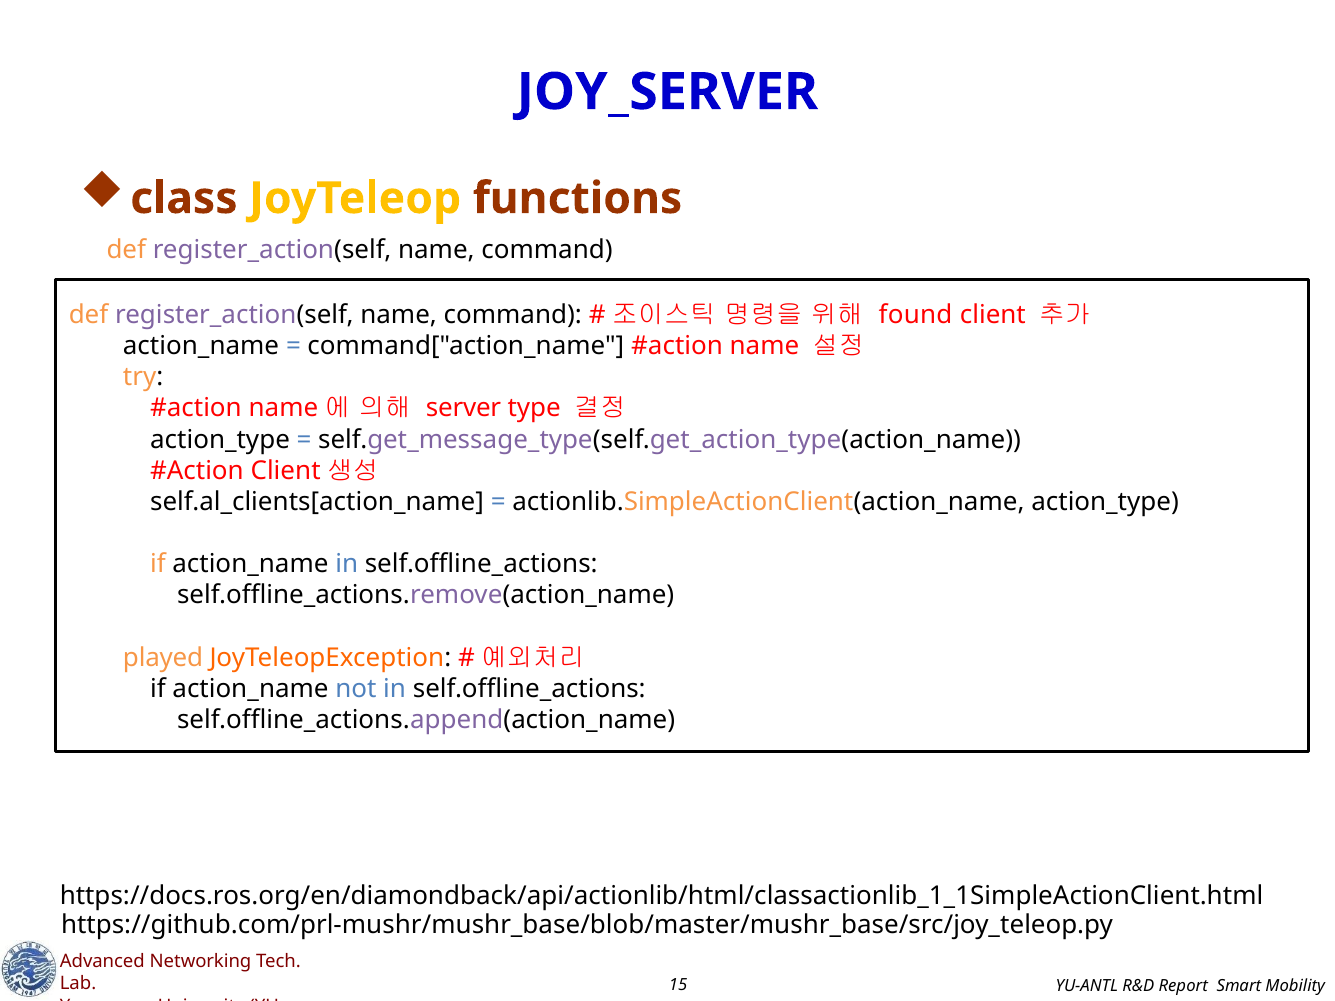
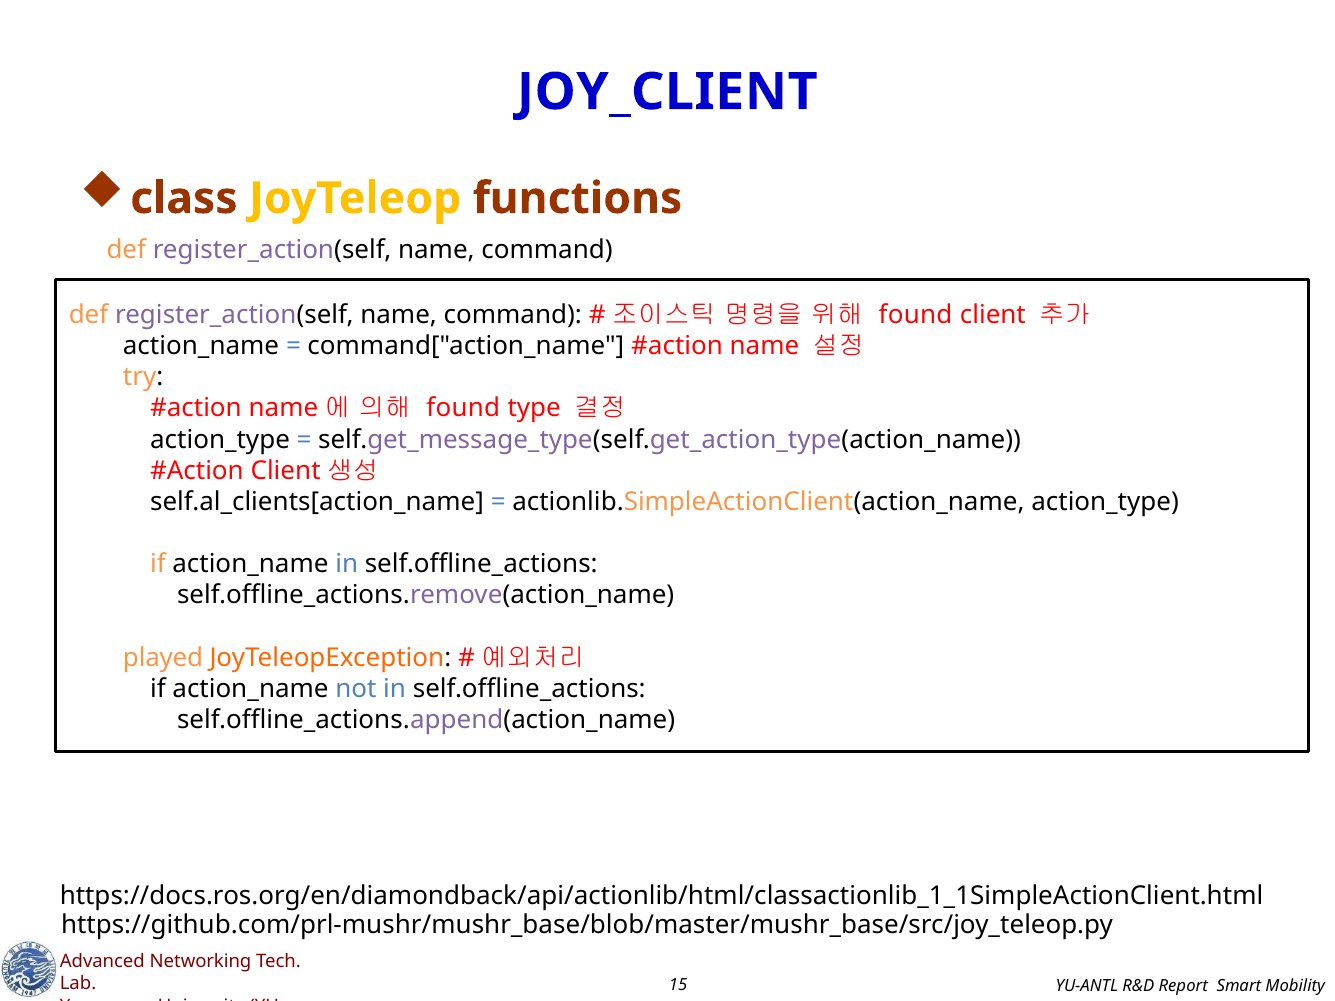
JOY_SERVER: JOY_SERVER -> JOY_CLIENT
server at (464, 408): server -> found
